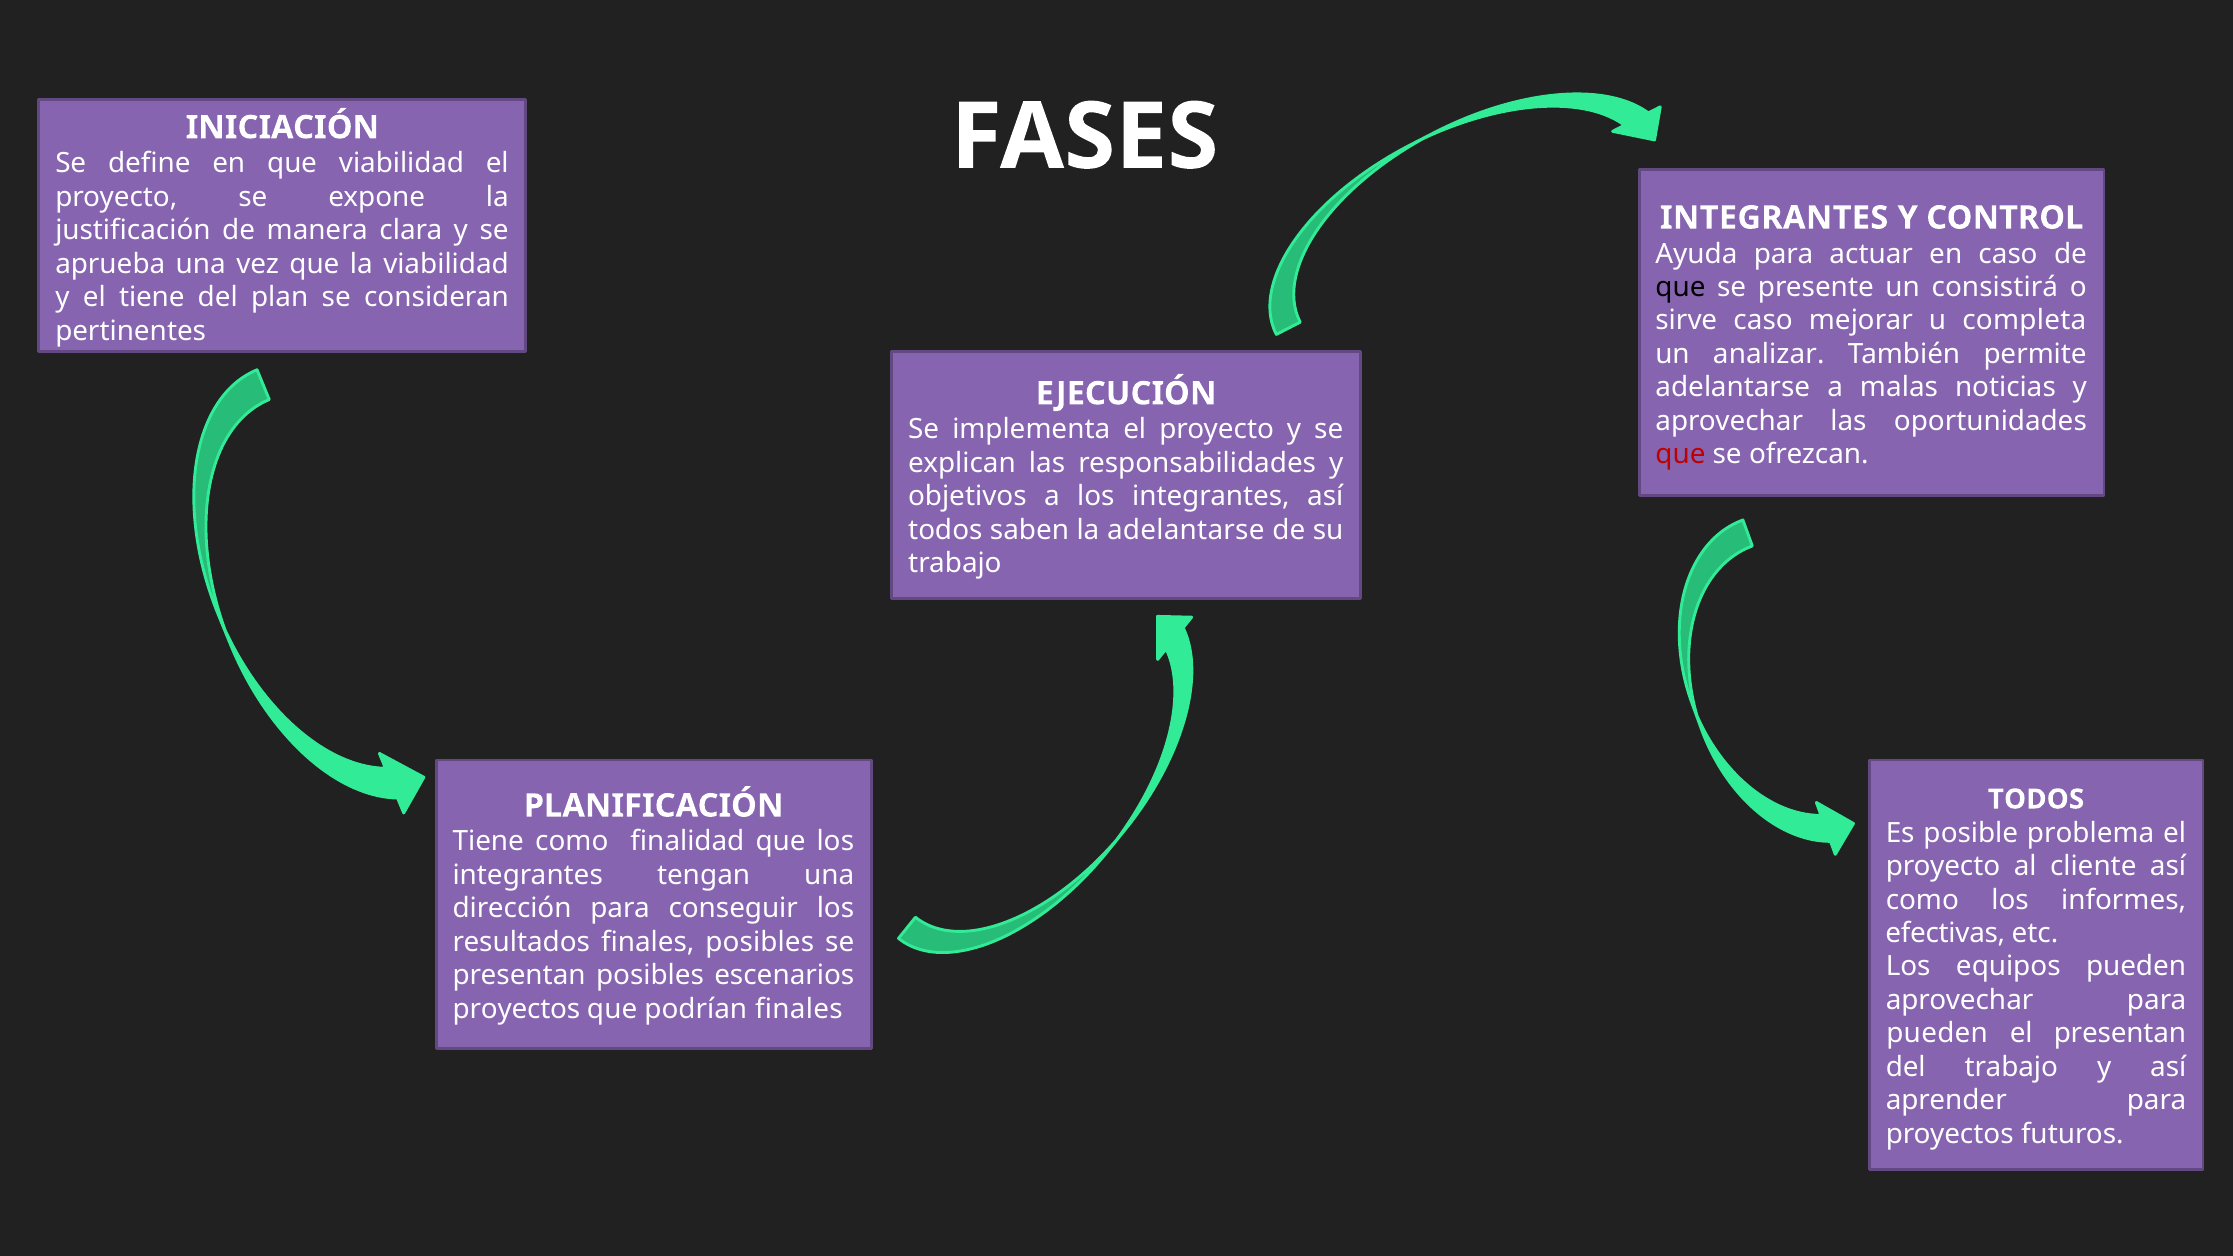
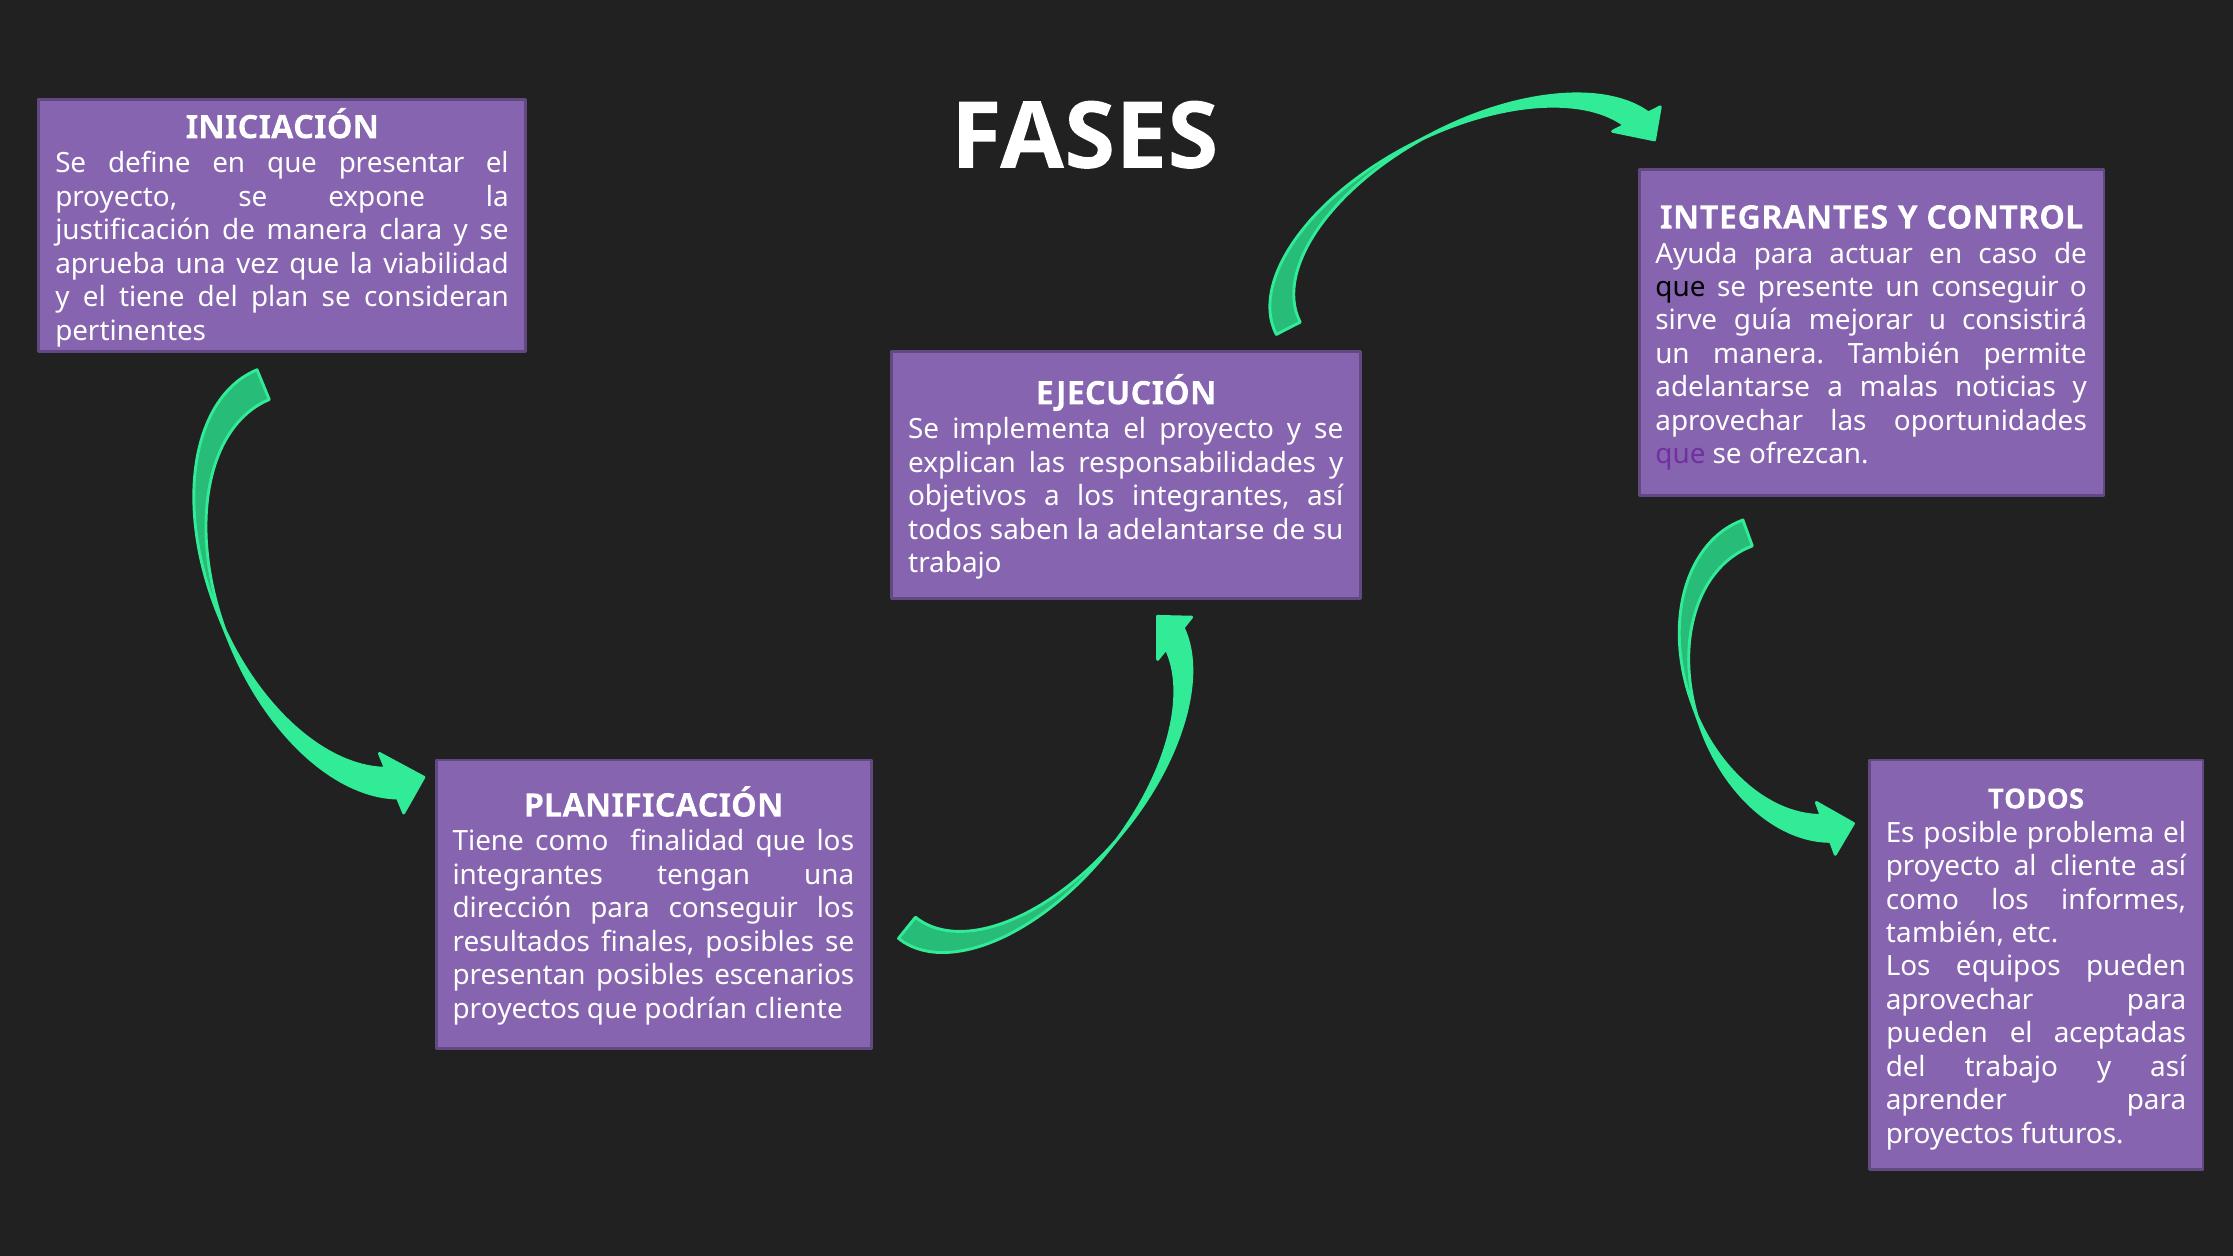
que viabilidad: viabilidad -> presentar
un consistirá: consistirá -> conseguir
sirve caso: caso -> guía
completa: completa -> consistirá
un analizar: analizar -> manera
que at (1681, 455) colour: red -> purple
efectivas at (1945, 933): efectivas -> también
podrían finales: finales -> cliente
el presentan: presentan -> aceptadas
